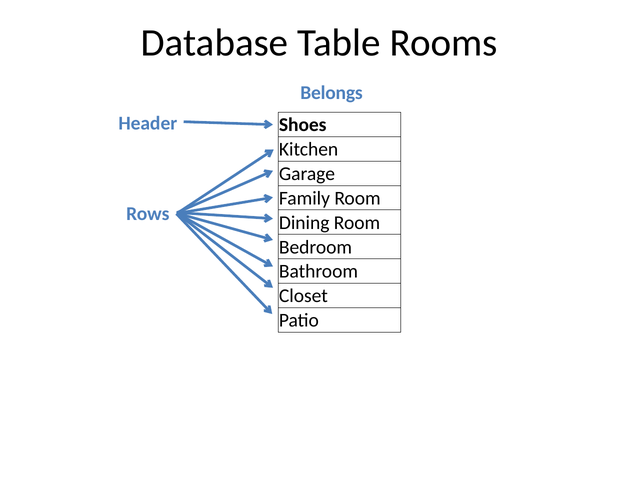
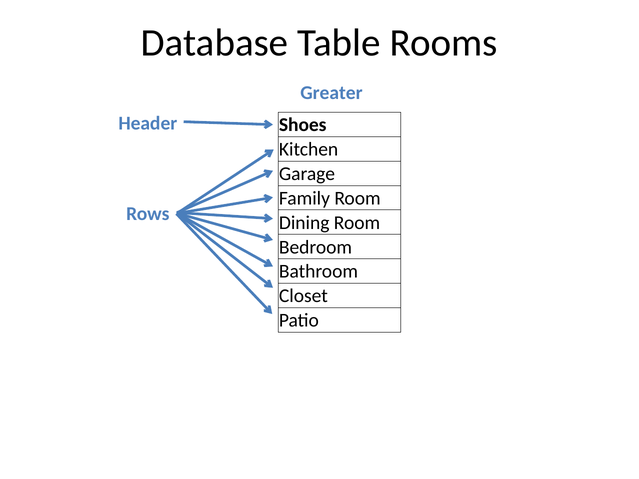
Belongs: Belongs -> Greater
